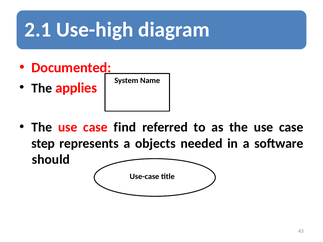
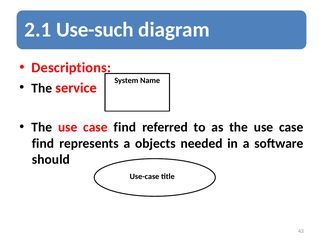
Use-high: Use-high -> Use-such
Documented: Documented -> Descriptions
applies: applies -> service
step at (43, 143): step -> find
